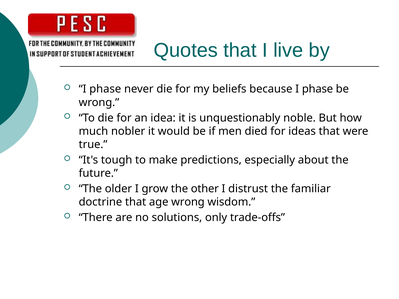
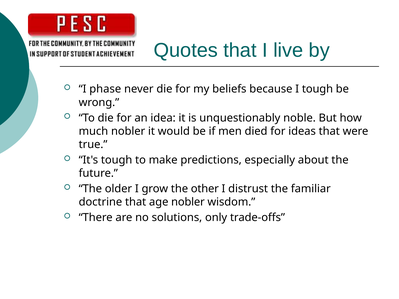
because I phase: phase -> tough
age wrong: wrong -> nobler
